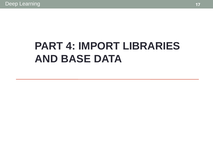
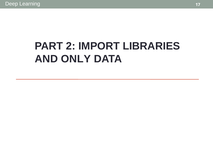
4: 4 -> 2
BASE: BASE -> ONLY
